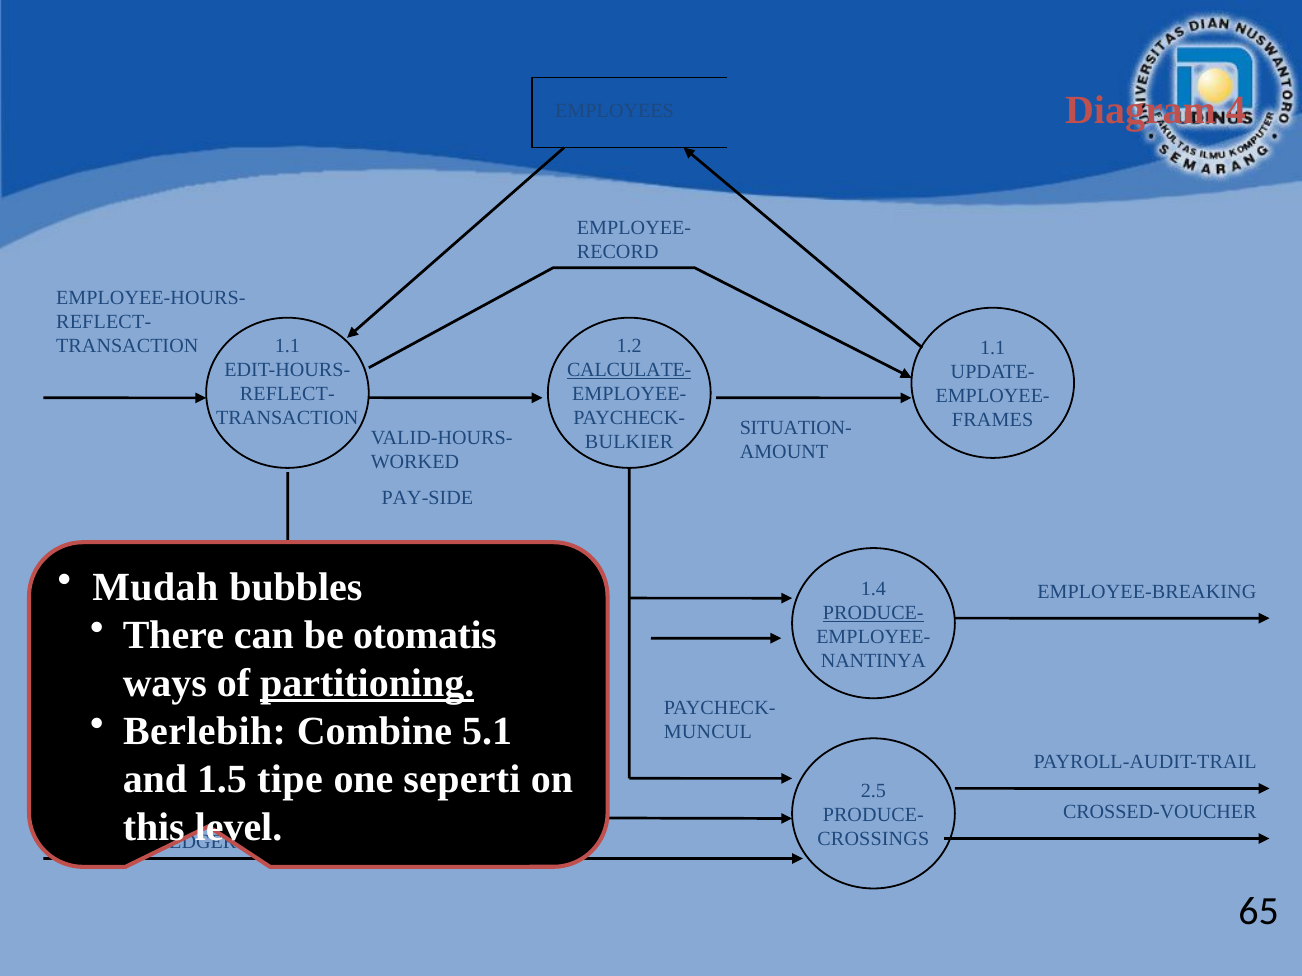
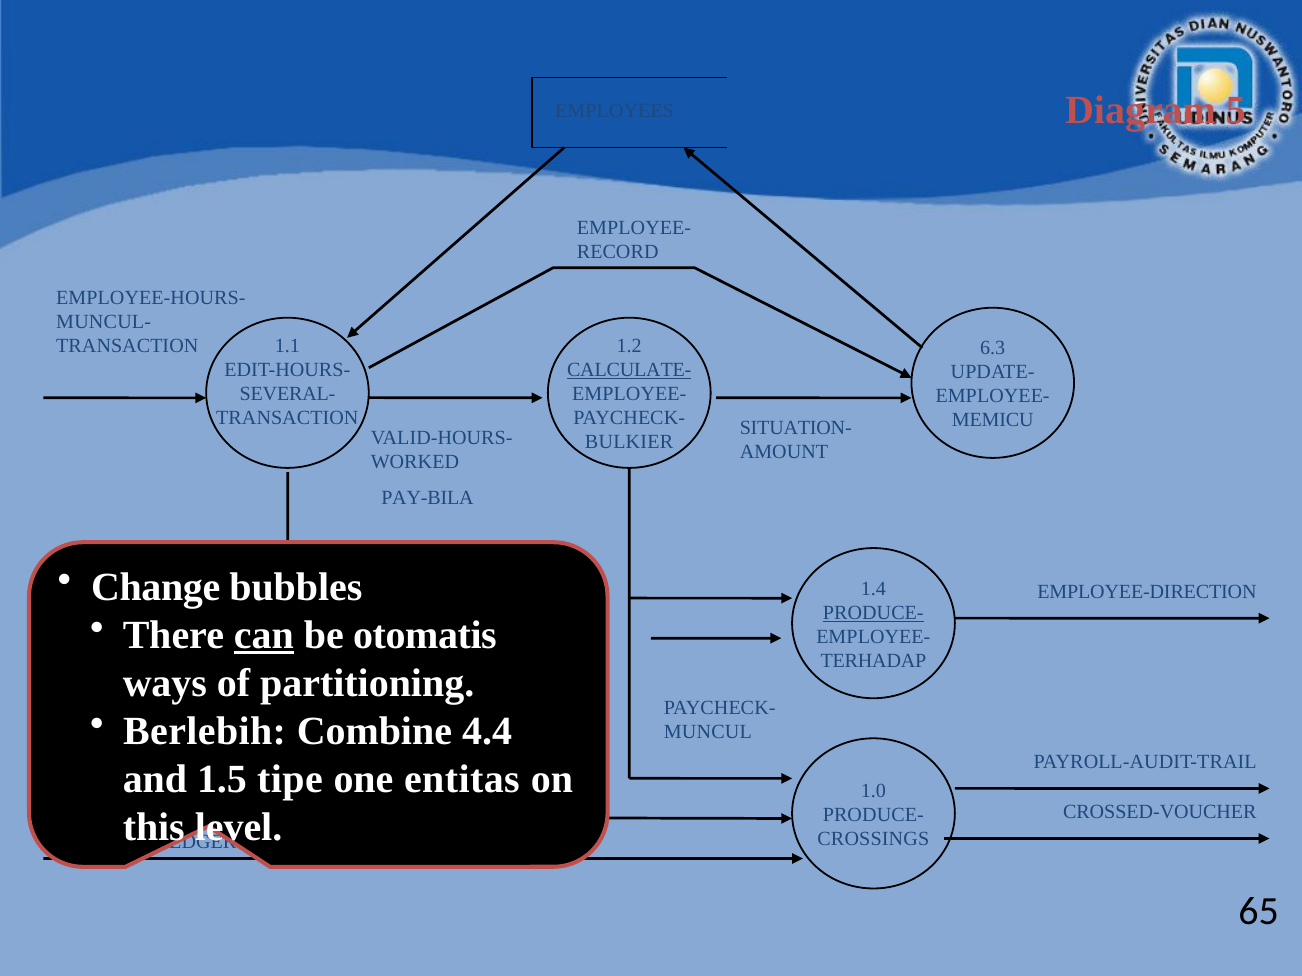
4: 4 -> 5
REFLECT- at (104, 322): REFLECT- -> MUNCUL-
TRANSACTION 1.1: 1.1 -> 6.3
REFLECT- at (287, 394): REFLECT- -> SEVERAL-
FRAMES: FRAMES -> MEMICU
PAY-SIDE: PAY-SIDE -> PAY-BILA
Mudah: Mudah -> Change
EMPLOYEE-BREAKING: EMPLOYEE-BREAKING -> EMPLOYEE-DIRECTION
can underline: none -> present
NANTINYA: NANTINYA -> TERHADAP
partitioning underline: present -> none
5.1: 5.1 -> 4.4
seperti: seperti -> entitas
2.5: 2.5 -> 1.0
